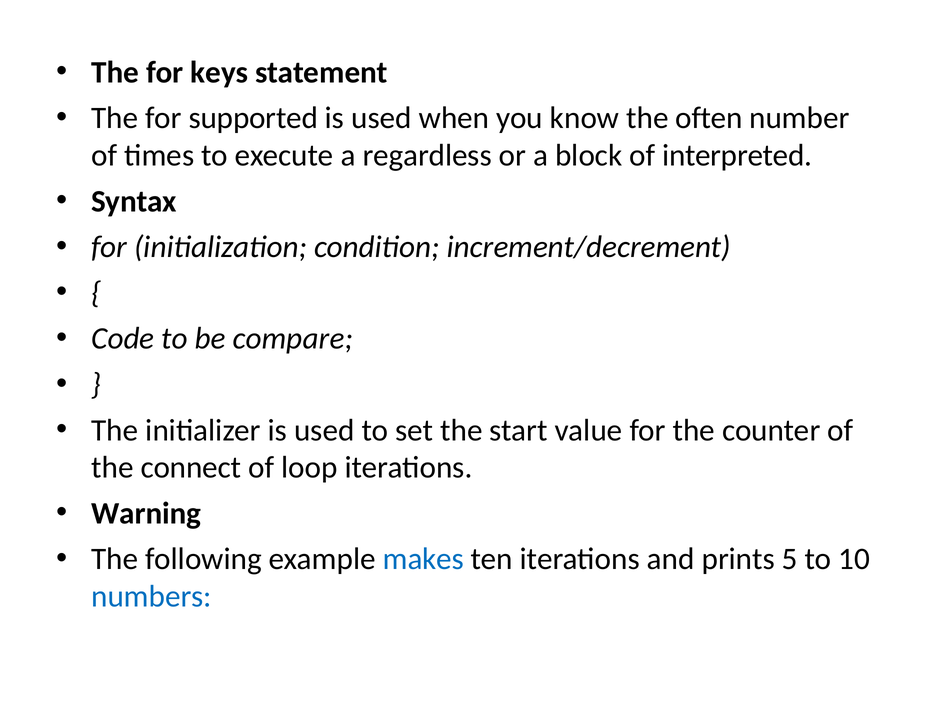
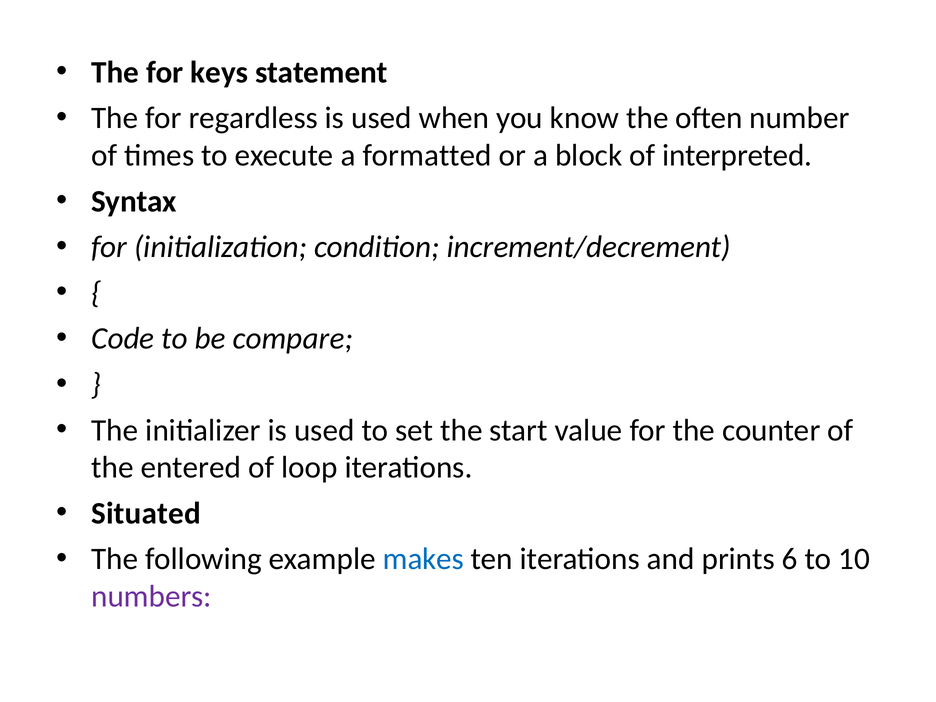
supported: supported -> regardless
regardless: regardless -> formatted
connect: connect -> entered
Warning: Warning -> Situated
5: 5 -> 6
numbers colour: blue -> purple
